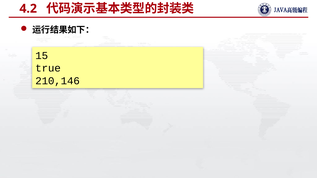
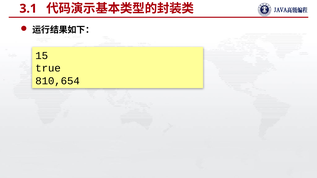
4.2: 4.2 -> 3.1
210,146: 210,146 -> 810,654
